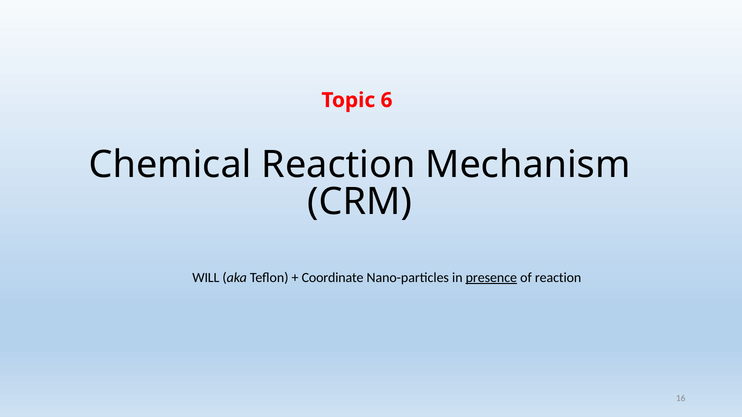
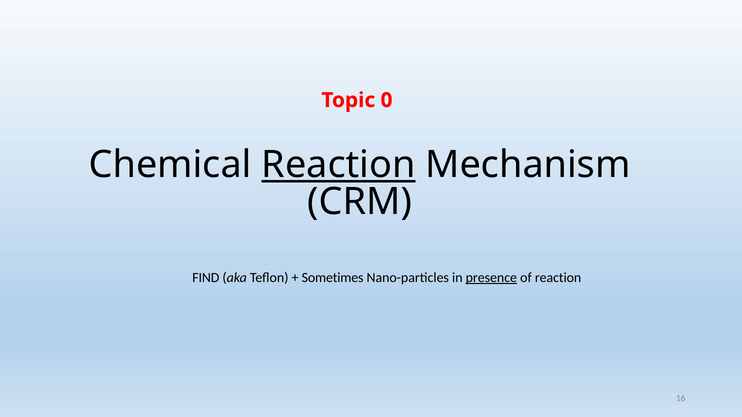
6: 6 -> 0
Reaction at (338, 165) underline: none -> present
WILL: WILL -> FIND
Coordinate: Coordinate -> Sometimes
